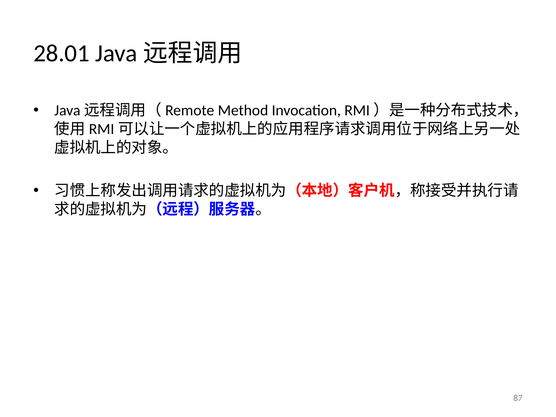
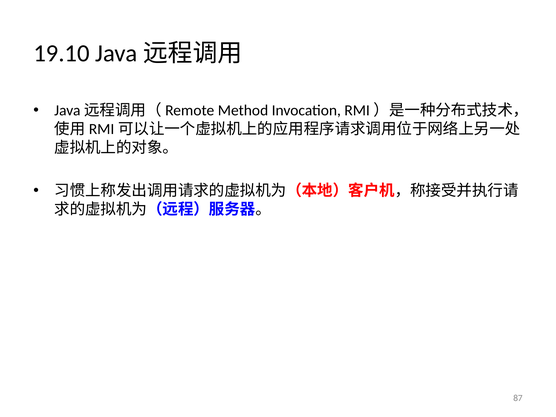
28.01: 28.01 -> 19.10
